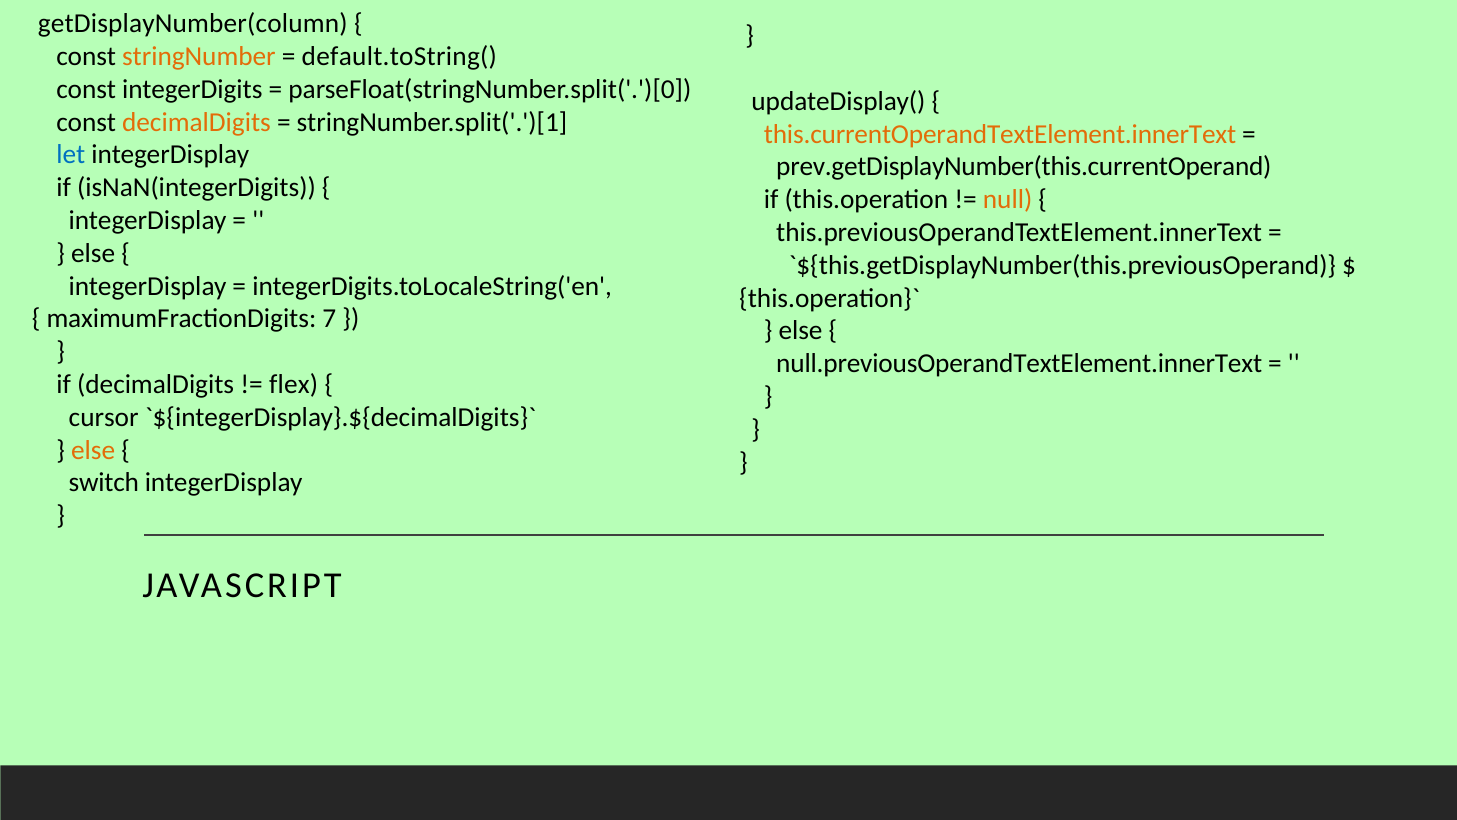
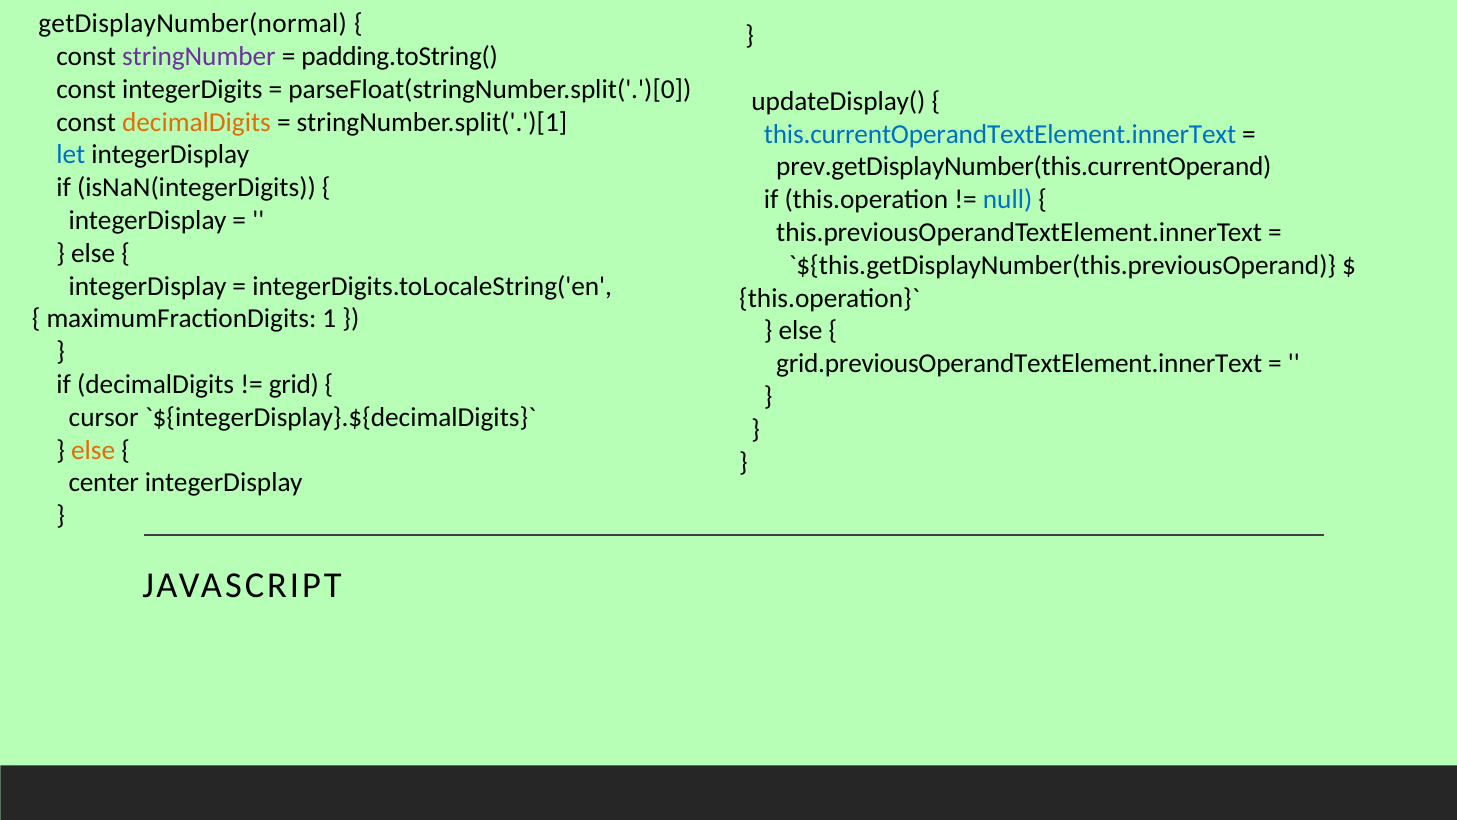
getDisplayNumber(column: getDisplayNumber(column -> getDisplayNumber(normal
stringNumber colour: orange -> purple
default.toString(: default.toString( -> padding.toString(
this.currentOperandTextElement.innerText colour: orange -> blue
null colour: orange -> blue
7: 7 -> 1
null.previousOperandTextElement.innerText: null.previousOperandTextElement.innerText -> grid.previousOperandTextElement.innerText
flex: flex -> grid
switch: switch -> center
